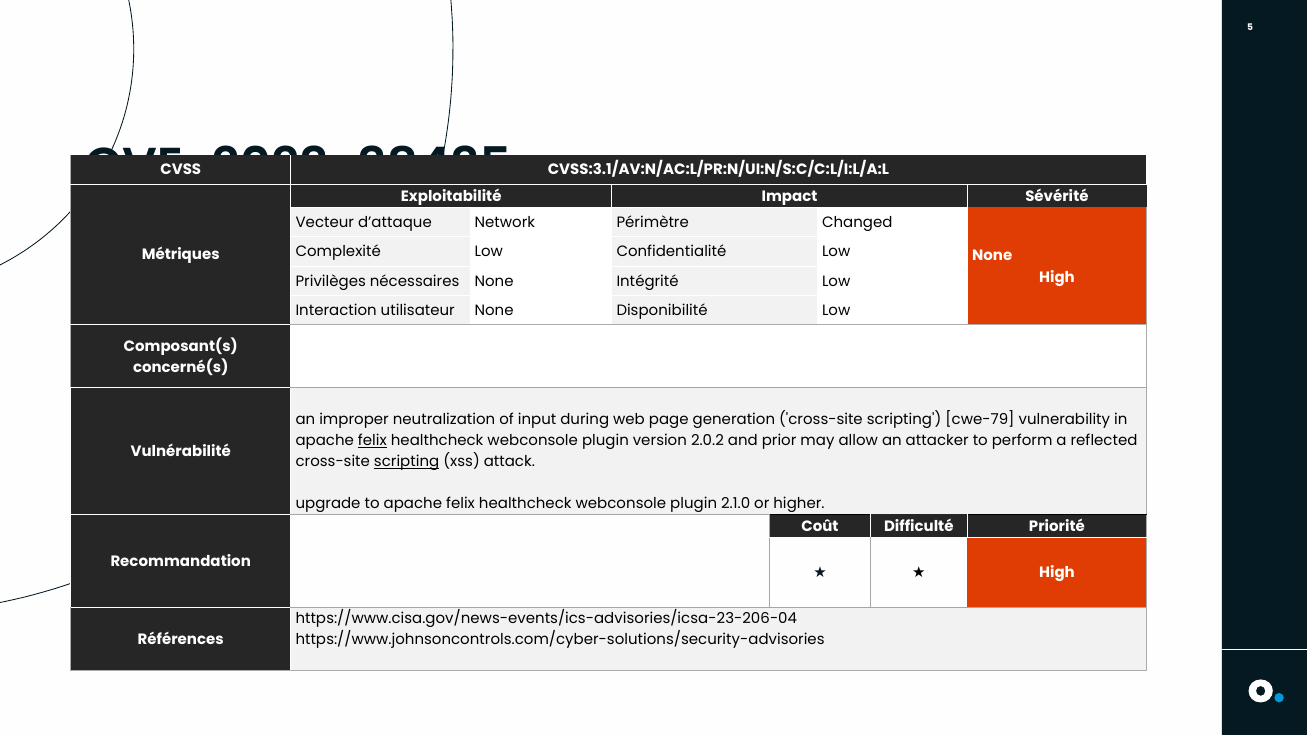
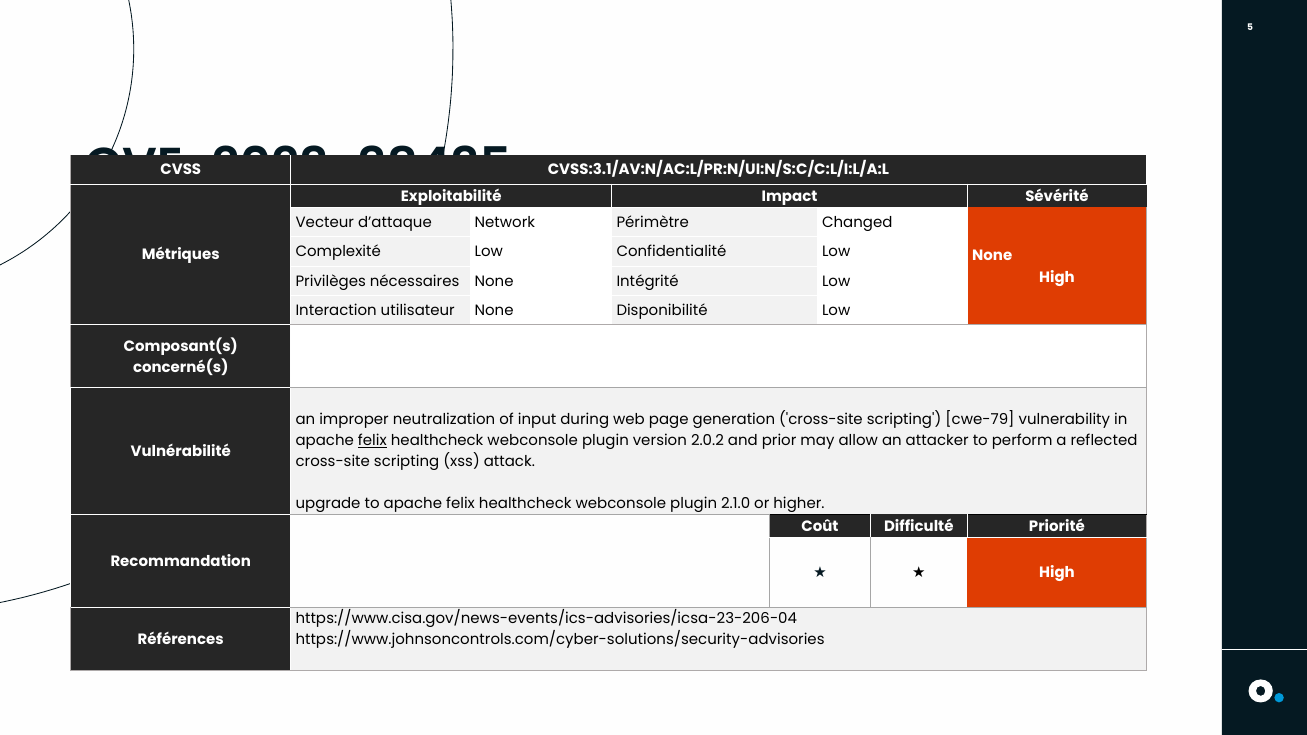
scripting at (407, 462) underline: present -> none
